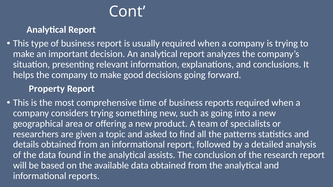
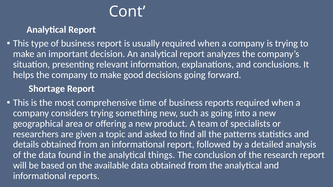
Property: Property -> Shortage
assists: assists -> things
